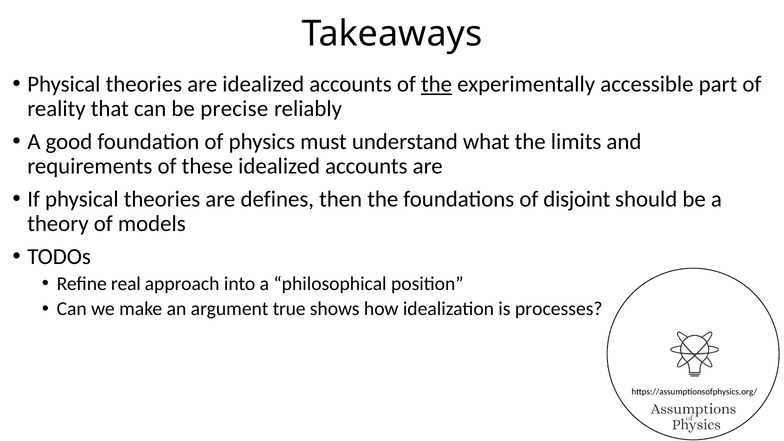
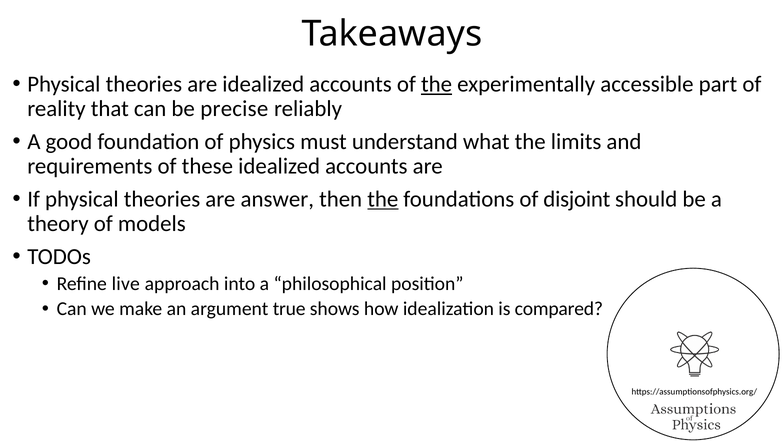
defines: defines -> answer
the at (383, 199) underline: none -> present
real: real -> live
processes: processes -> compared
